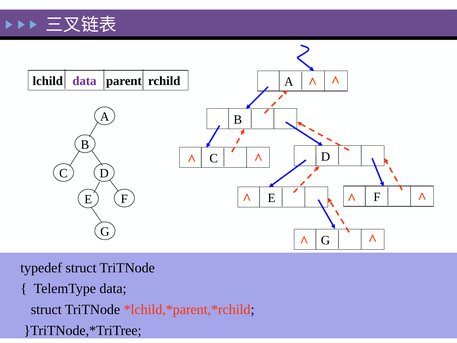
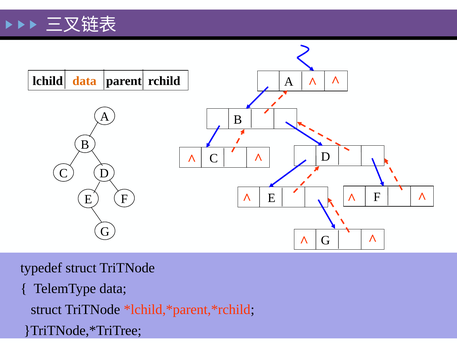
data at (84, 81) colour: purple -> orange
